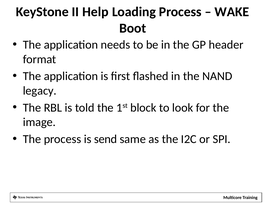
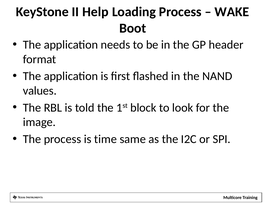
legacy: legacy -> values
send: send -> time
